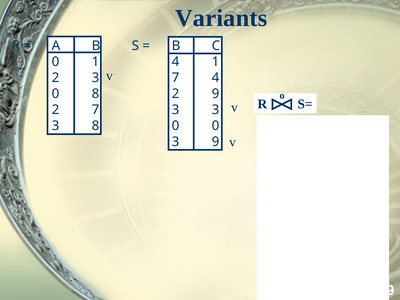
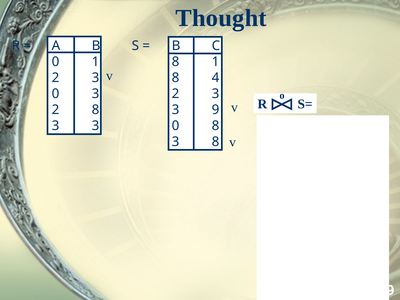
Variants: Variants -> Thought
1 4: 4 -> 8
2 3 7: 7 -> 8
0 8: 8 -> 3
9 at (215, 94): 9 -> 3
2 7: 7 -> 8
3 at (215, 110): 3 -> 9
3 8: 8 -> 3
0 0: 0 -> 8
9 at (215, 142): 9 -> 8
